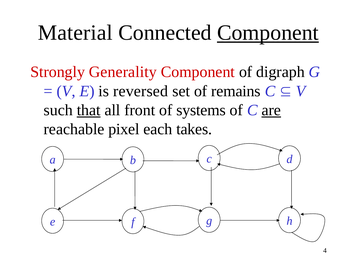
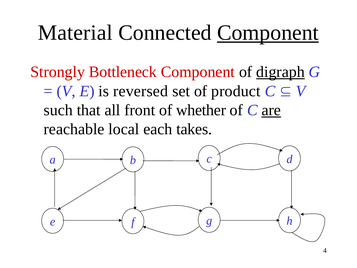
Generality: Generality -> Bottleneck
digraph underline: none -> present
remains: remains -> product
that underline: present -> none
systems: systems -> whether
pixel: pixel -> local
